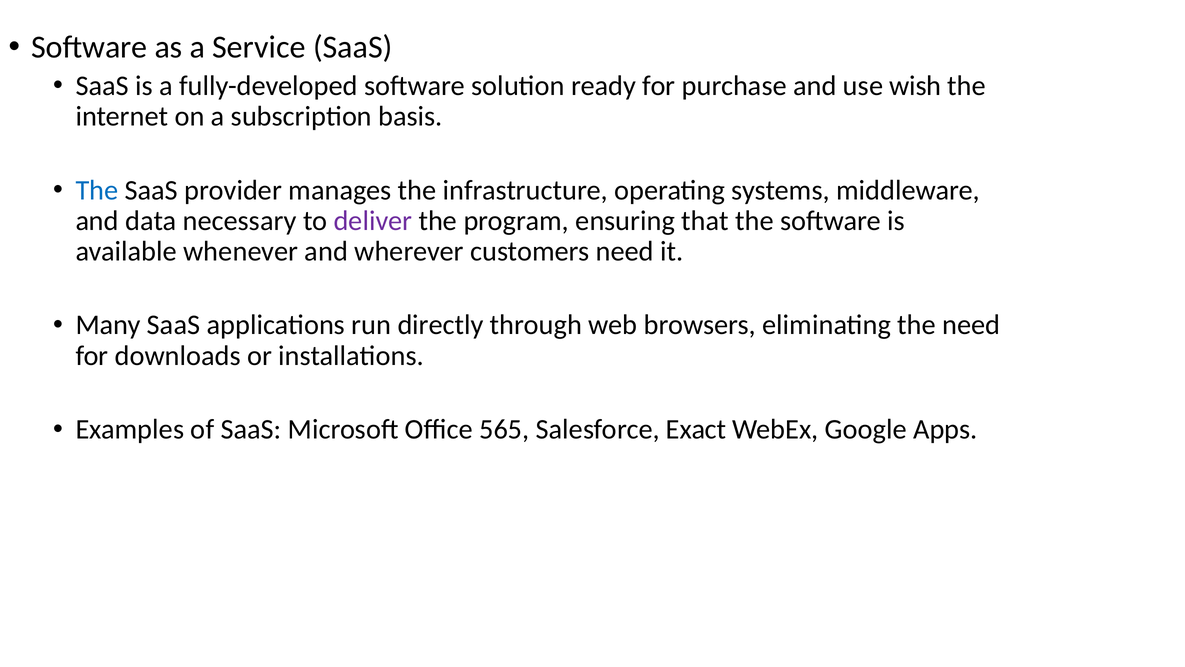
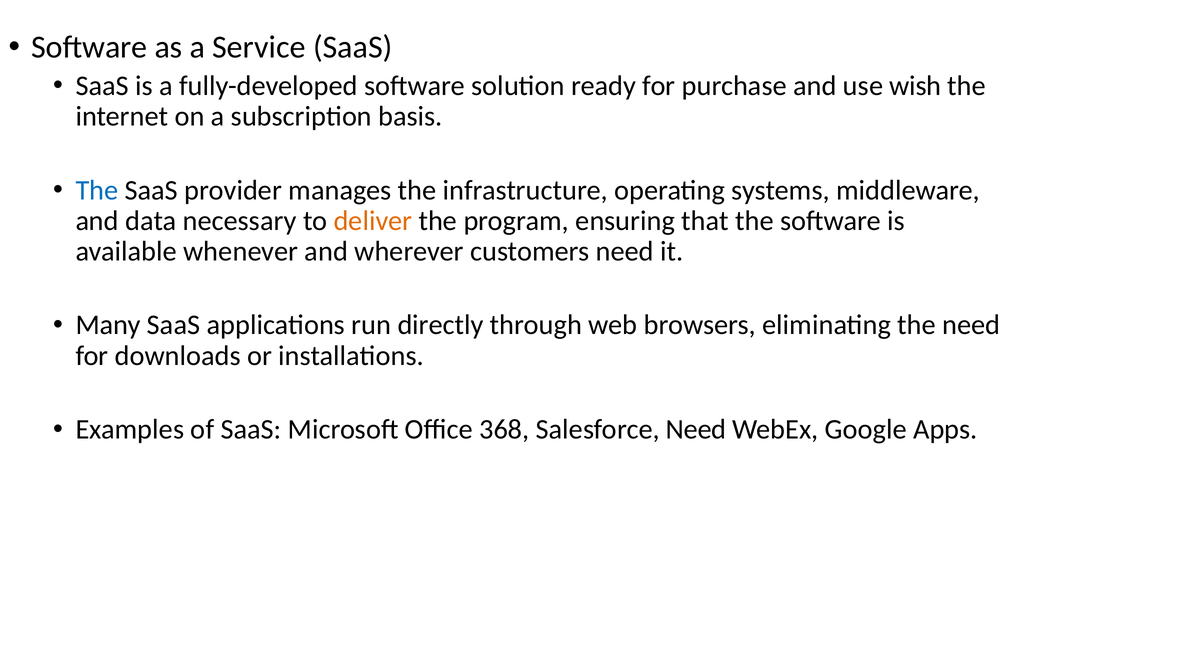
deliver colour: purple -> orange
565: 565 -> 368
Salesforce Exact: Exact -> Need
